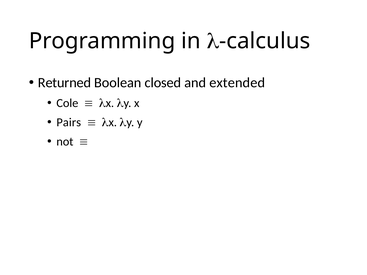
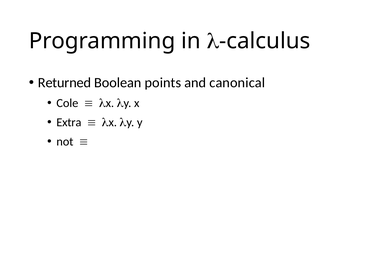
closed: closed -> points
extended: extended -> canonical
Pairs: Pairs -> Extra
